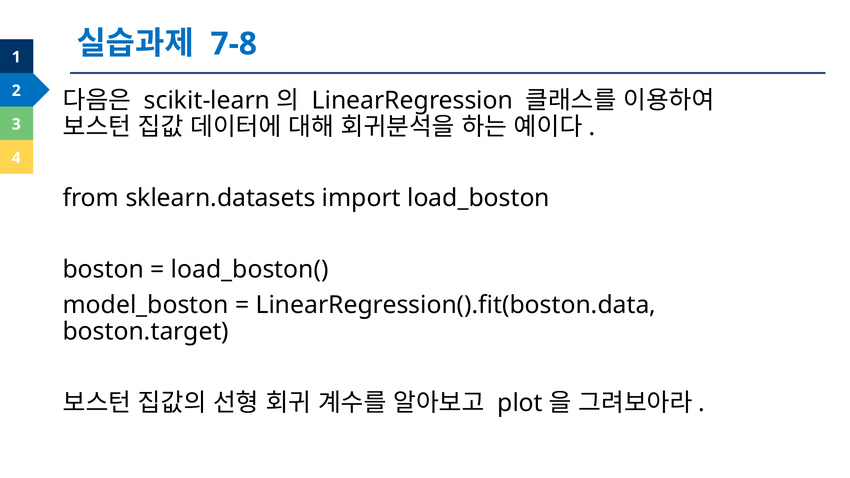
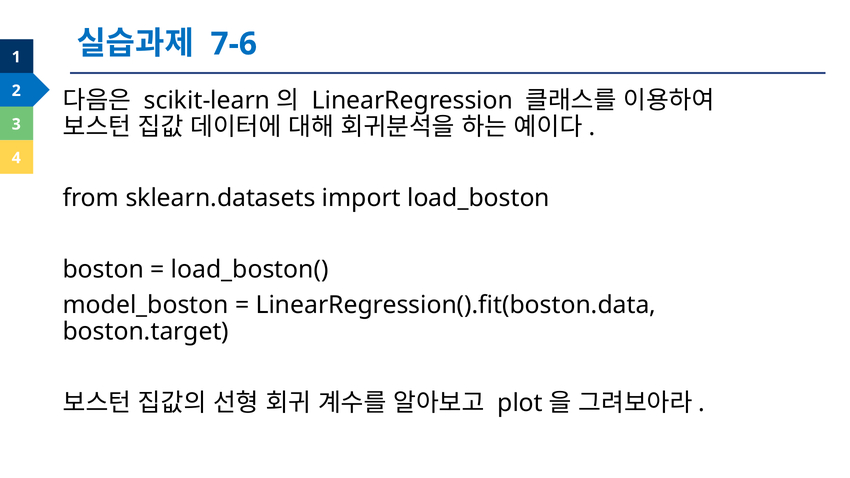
7-8: 7-8 -> 7-6
